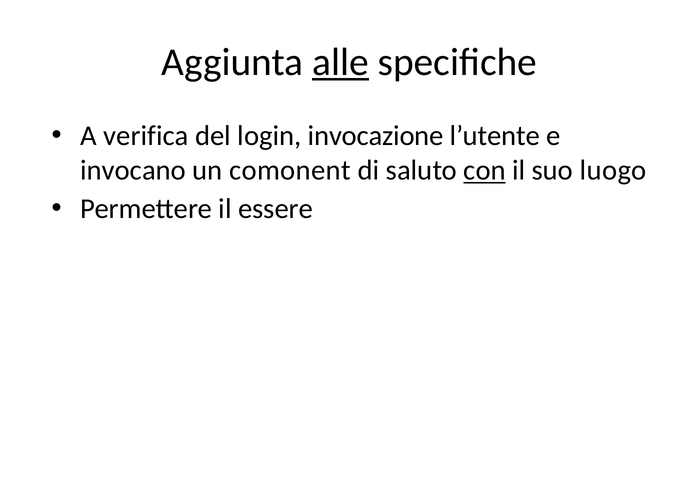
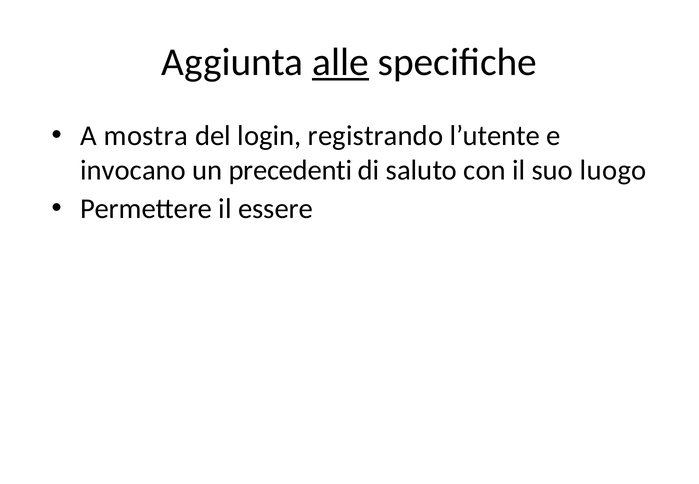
verifica: verifica -> mostra
invocazione: invocazione -> registrando
comonent: comonent -> precedenti
con underline: present -> none
